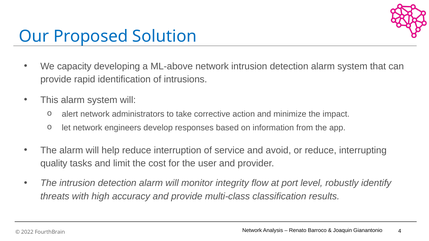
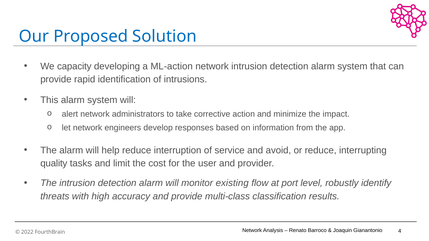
ML-above: ML-above -> ML-action
integrity: integrity -> existing
